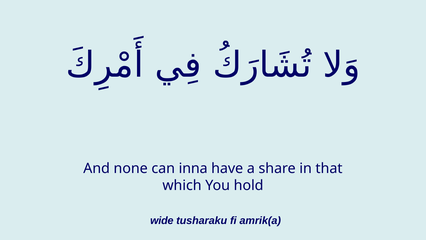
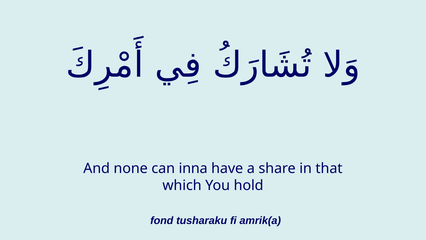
wide: wide -> fond
